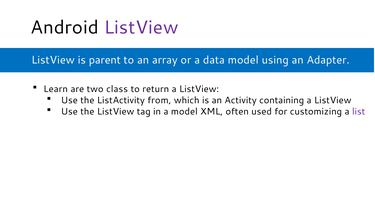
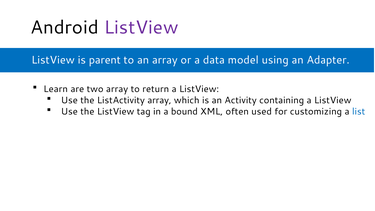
two class: class -> array
ListActivity from: from -> array
a model: model -> bound
list colour: purple -> blue
